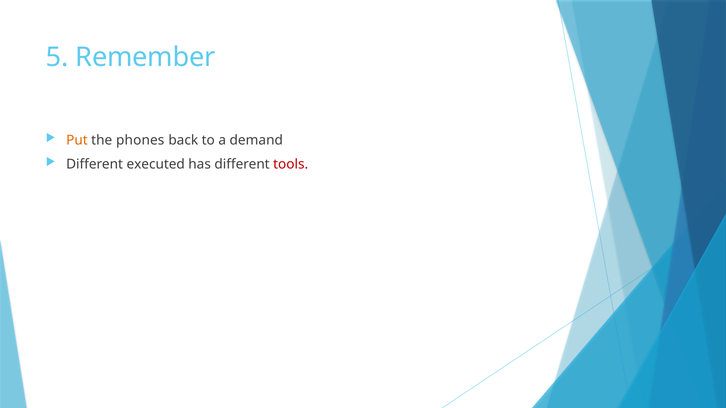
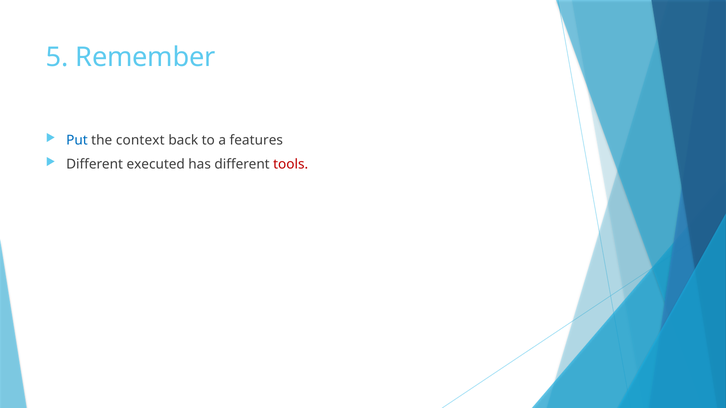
Put colour: orange -> blue
phones: phones -> context
demand: demand -> features
